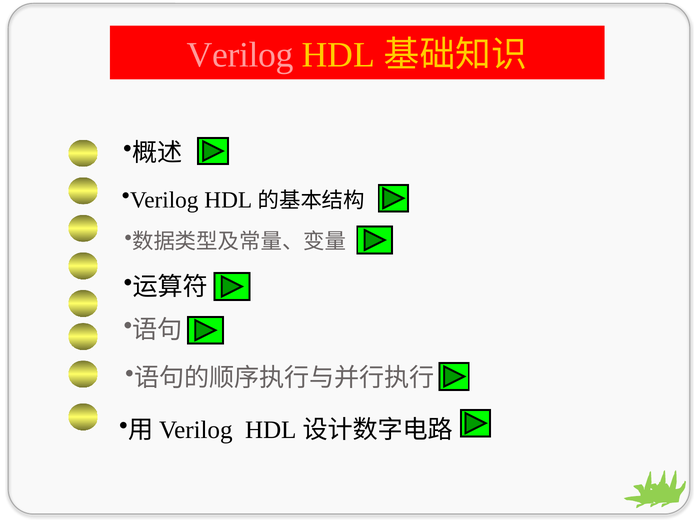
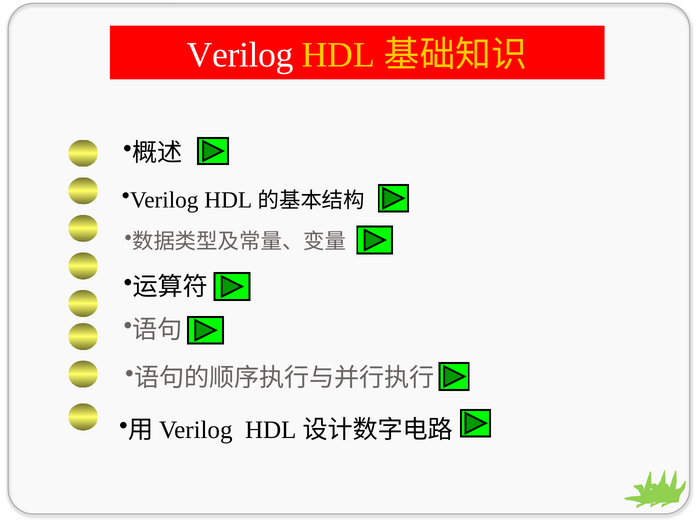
Verilog at (240, 55) colour: pink -> white
